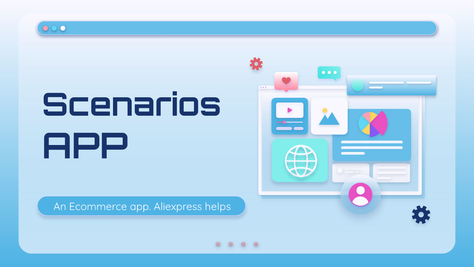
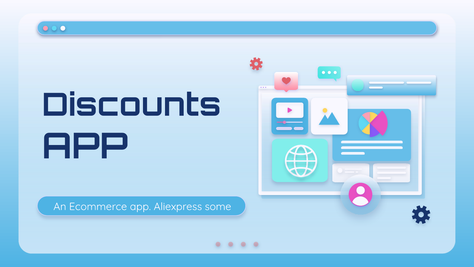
Scenarios: Scenarios -> Discounts
helps: helps -> some
